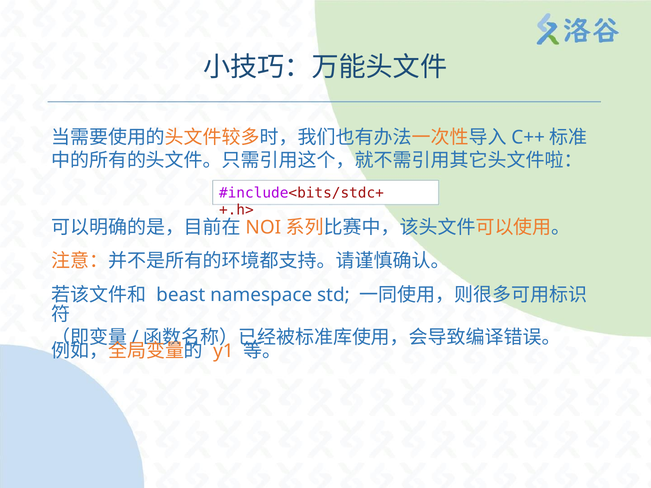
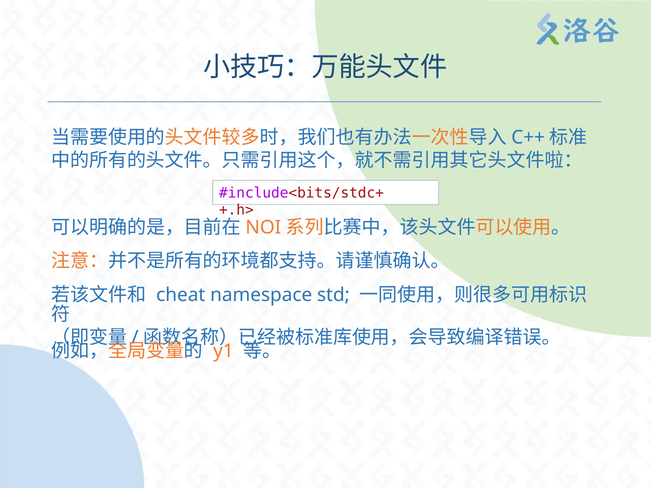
beast: beast -> cheat
